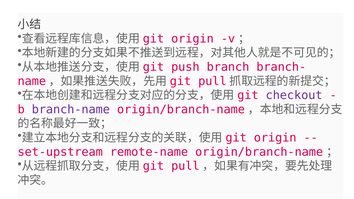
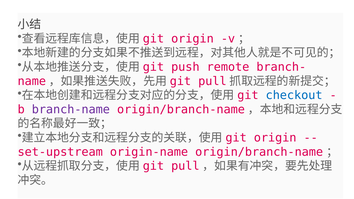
branch: branch -> remote
checkout colour: purple -> blue
remote-name: remote-name -> origin-name
